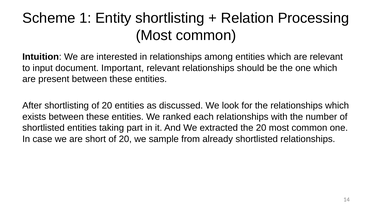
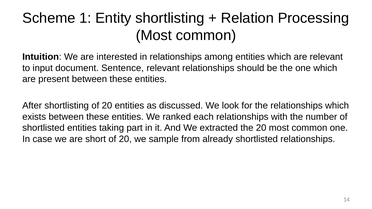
Important: Important -> Sentence
